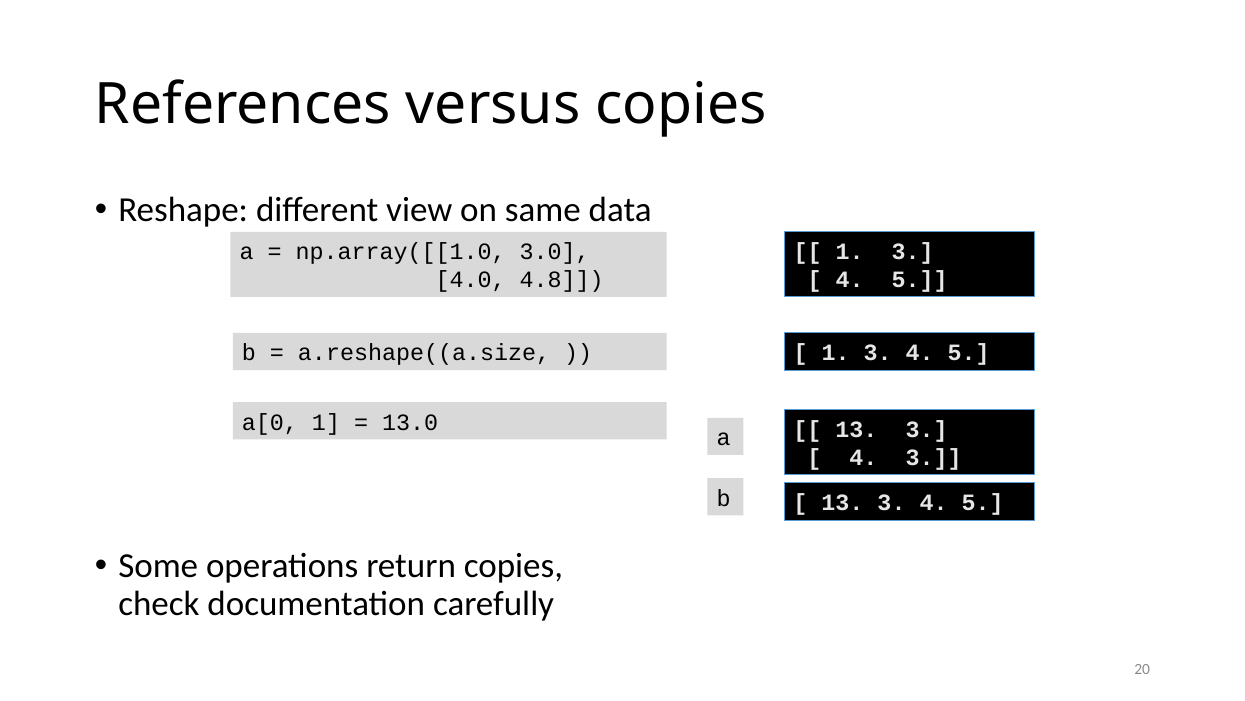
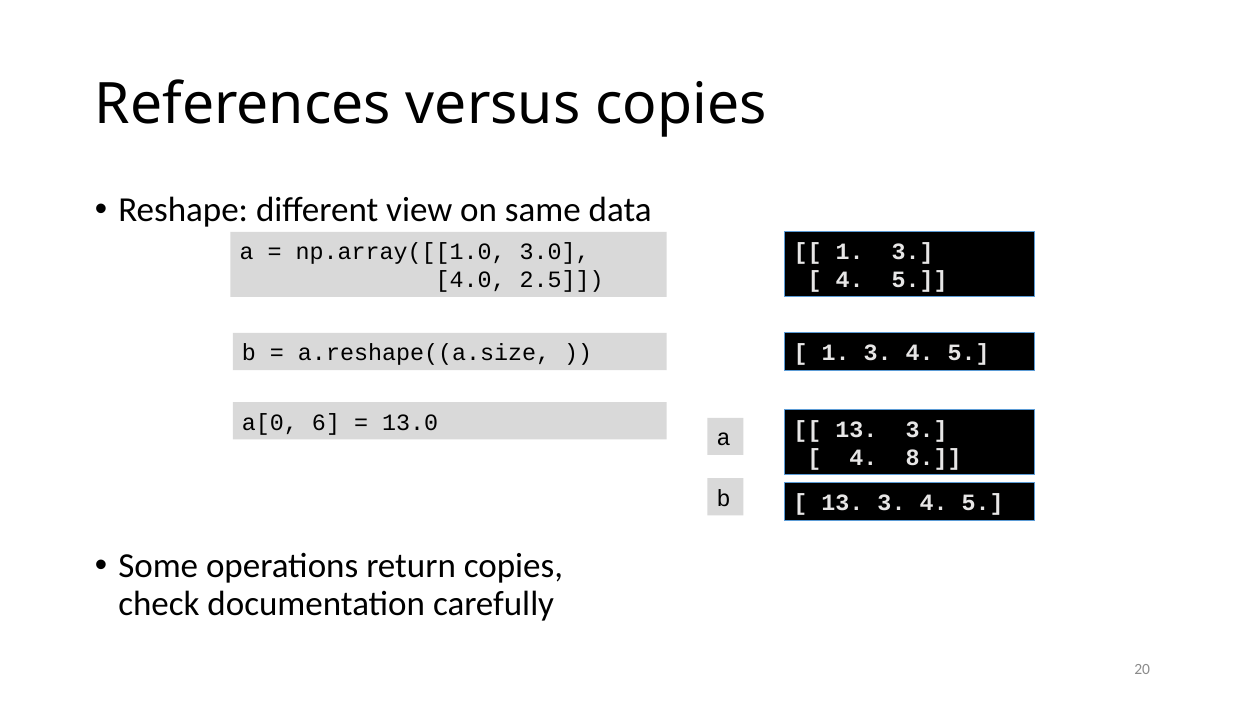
4.8: 4.8 -> 2.5
a[0 1: 1 -> 6
4 3: 3 -> 8
